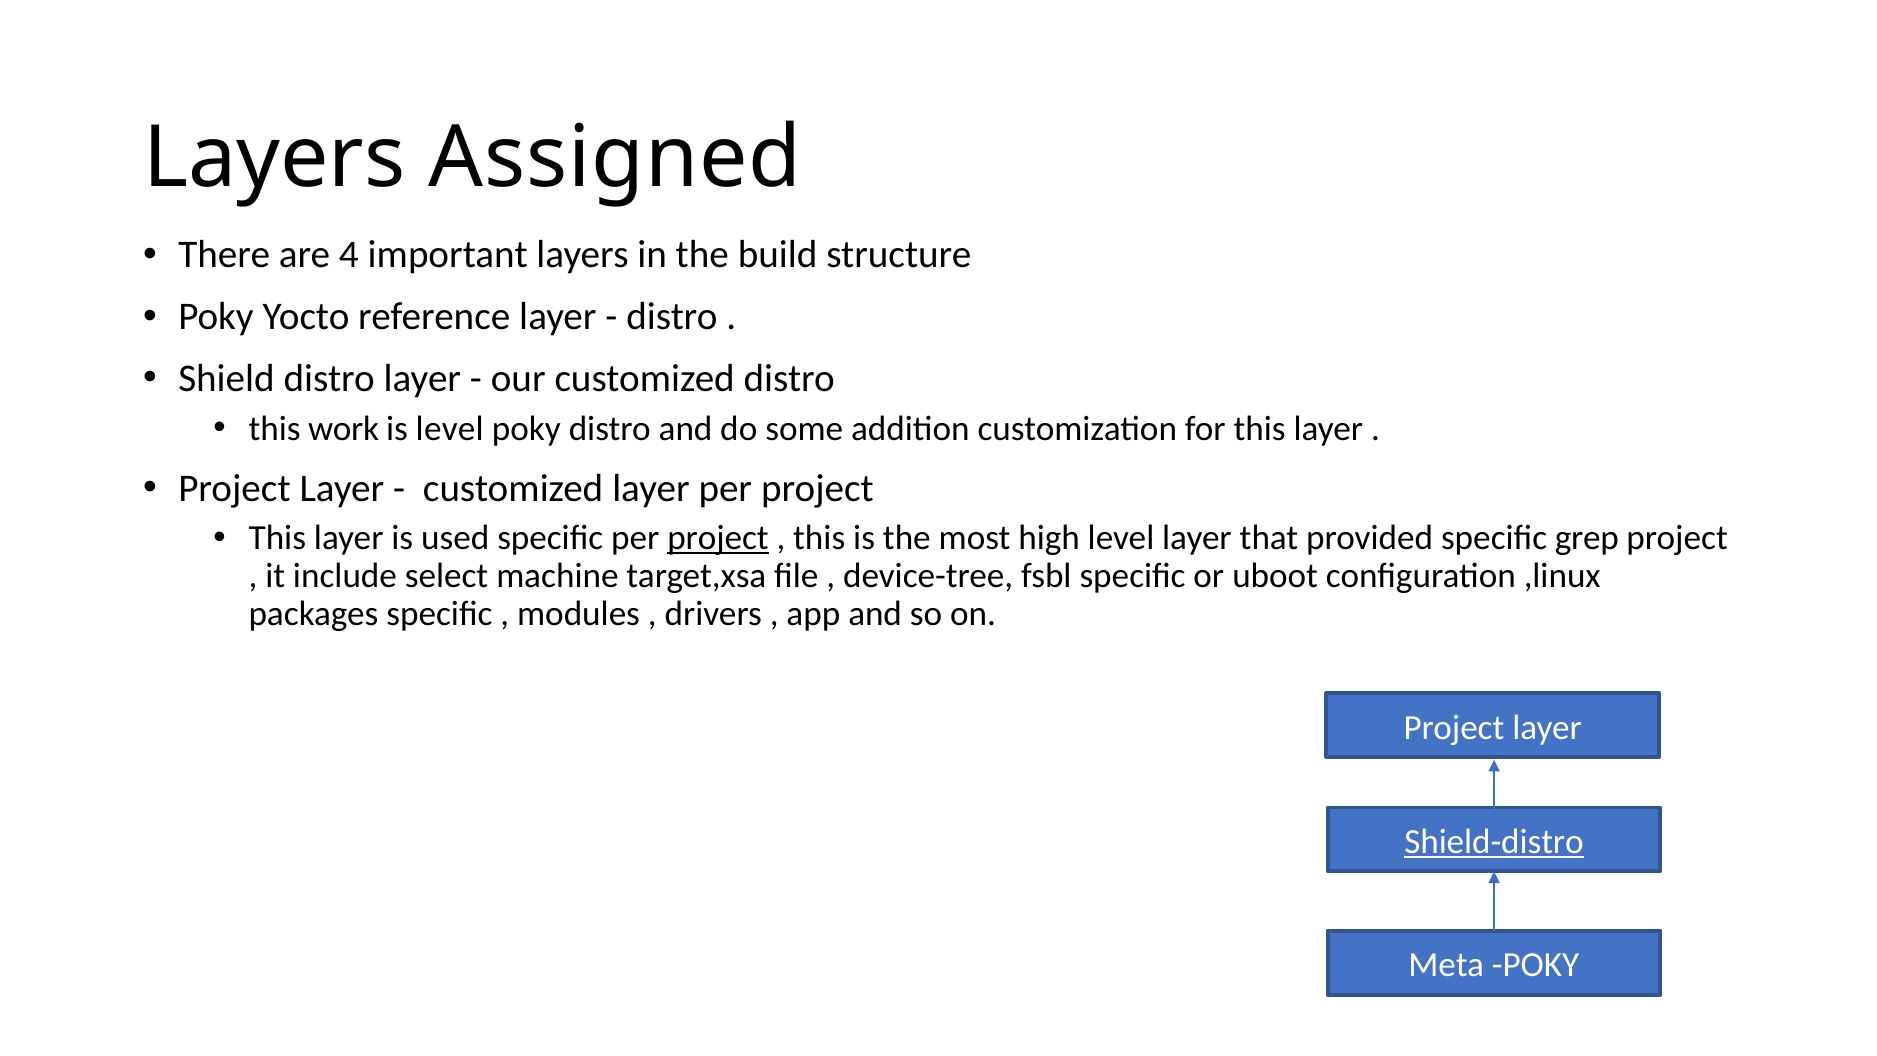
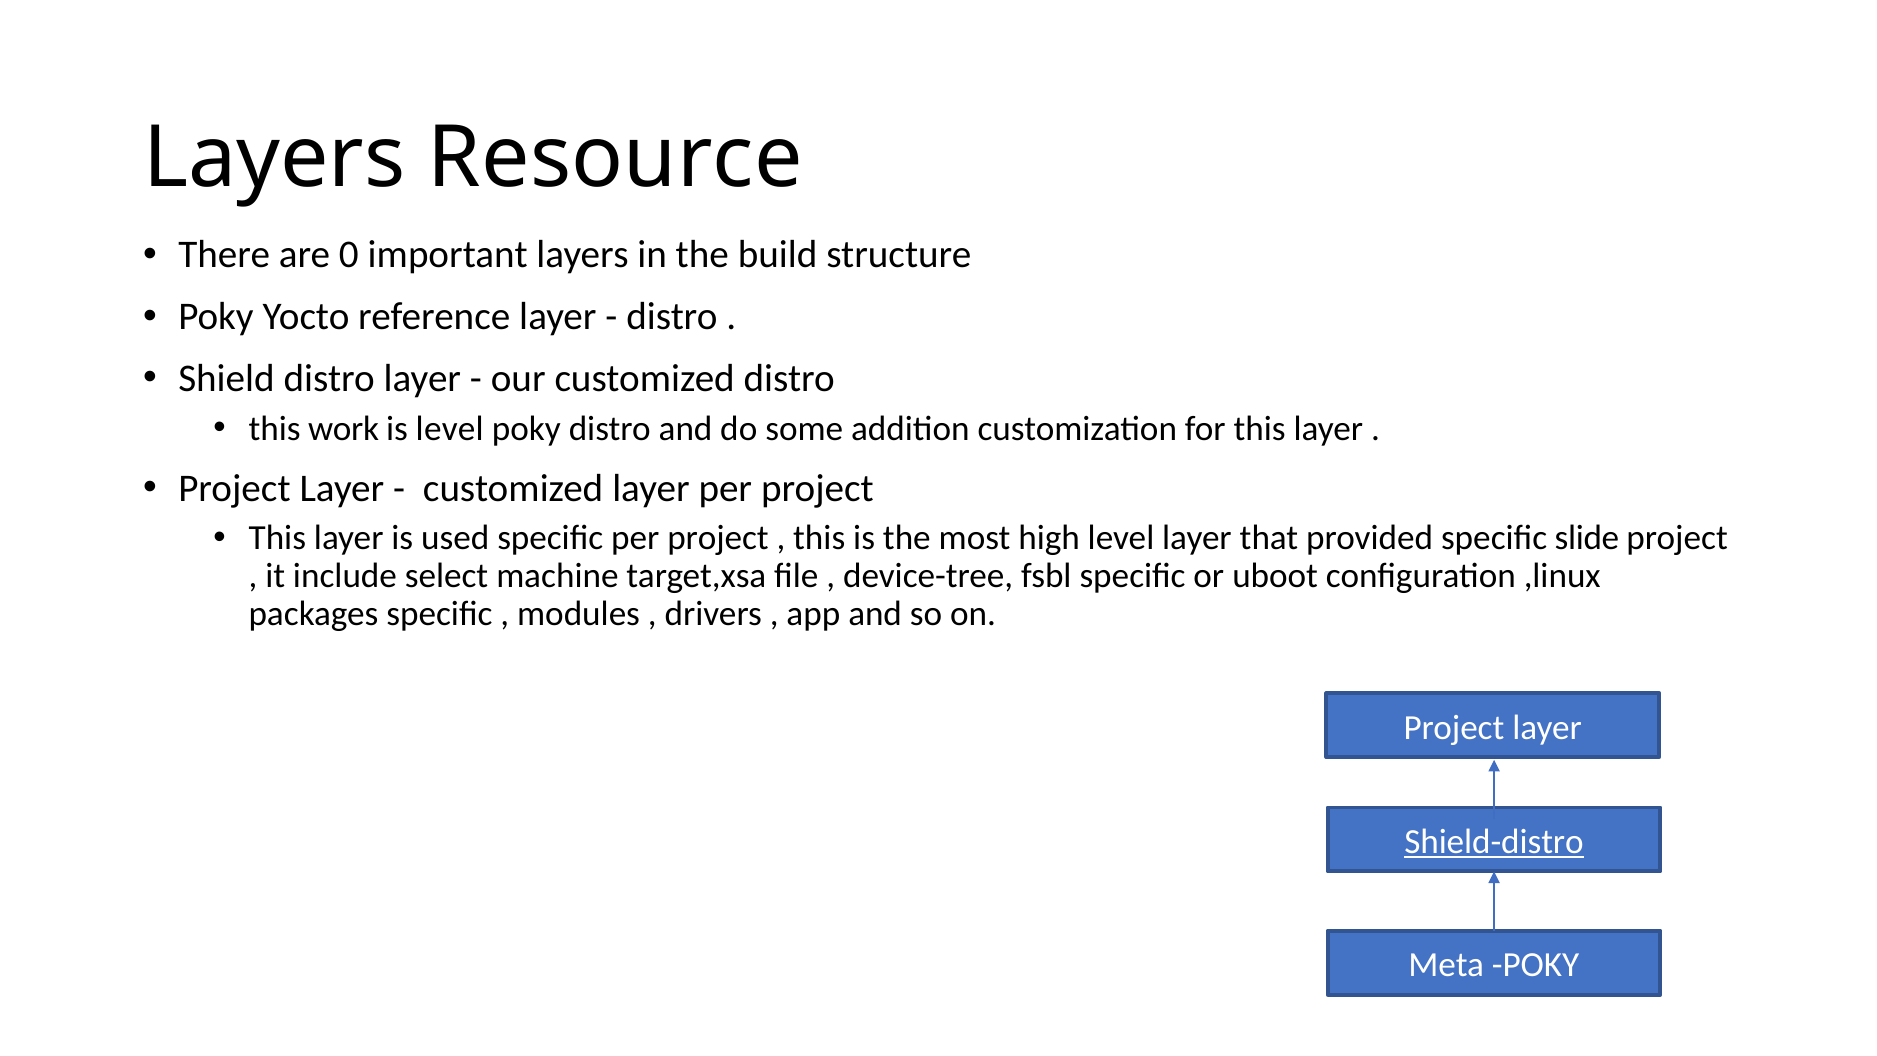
Assigned: Assigned -> Resource
4: 4 -> 0
project at (718, 538) underline: present -> none
grep: grep -> slide
